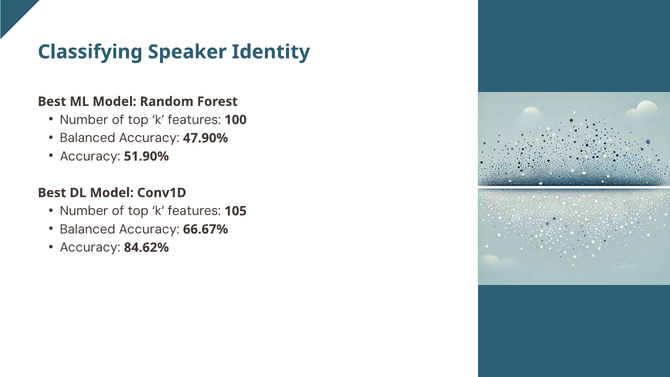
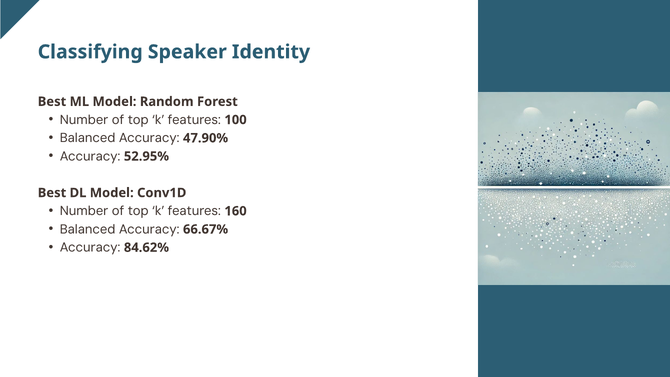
51.90%: 51.90% -> 52.95%
105: 105 -> 160
